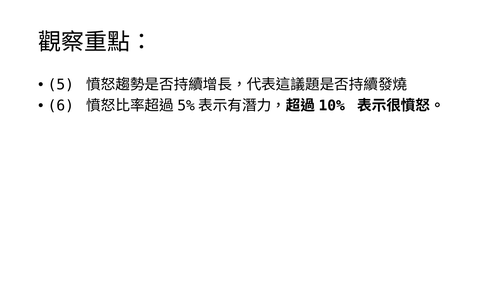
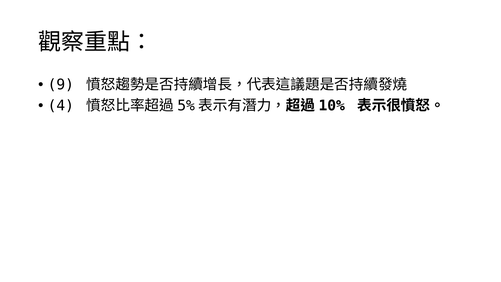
5: 5 -> 9
6: 6 -> 4
